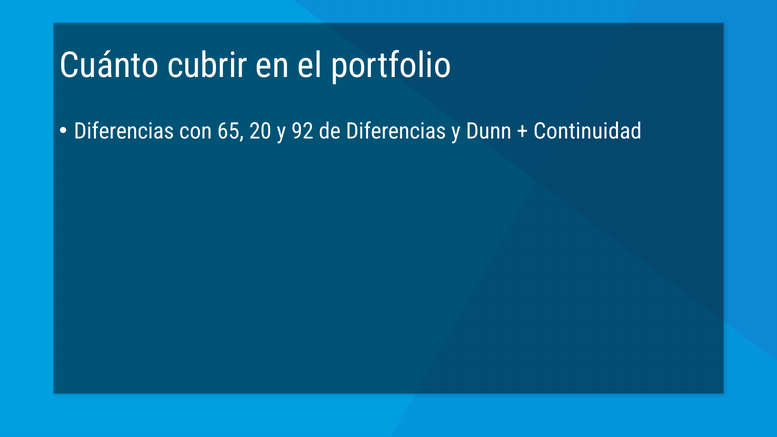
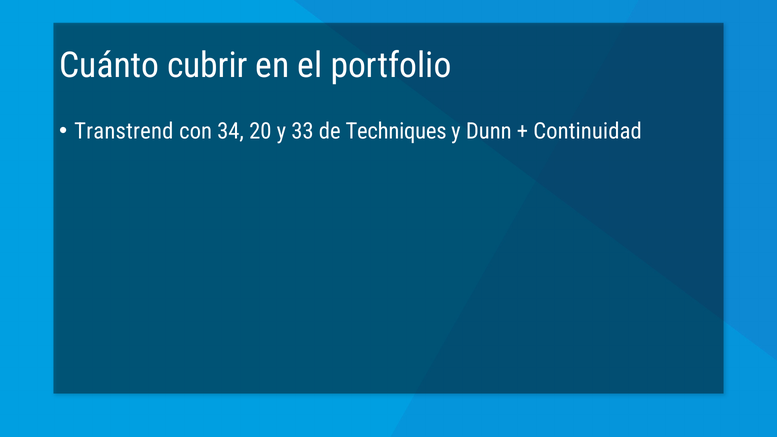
Diferencias at (124, 131): Diferencias -> Transtrend
65: 65 -> 34
92: 92 -> 33
de Diferencias: Diferencias -> Techniques
